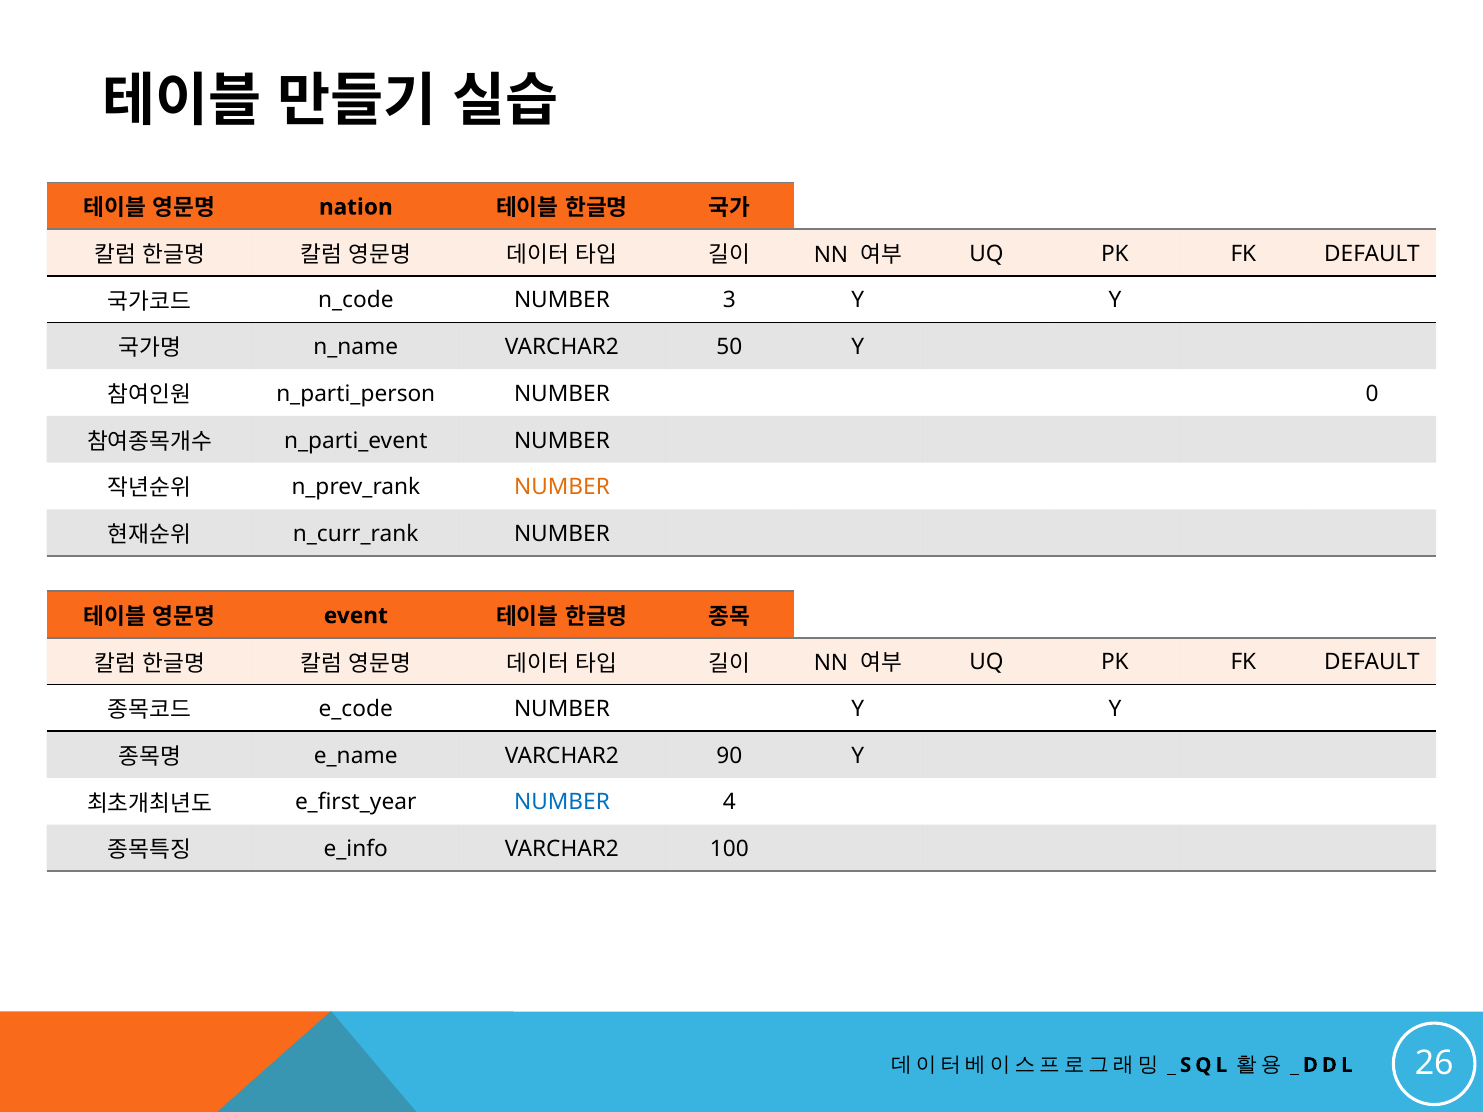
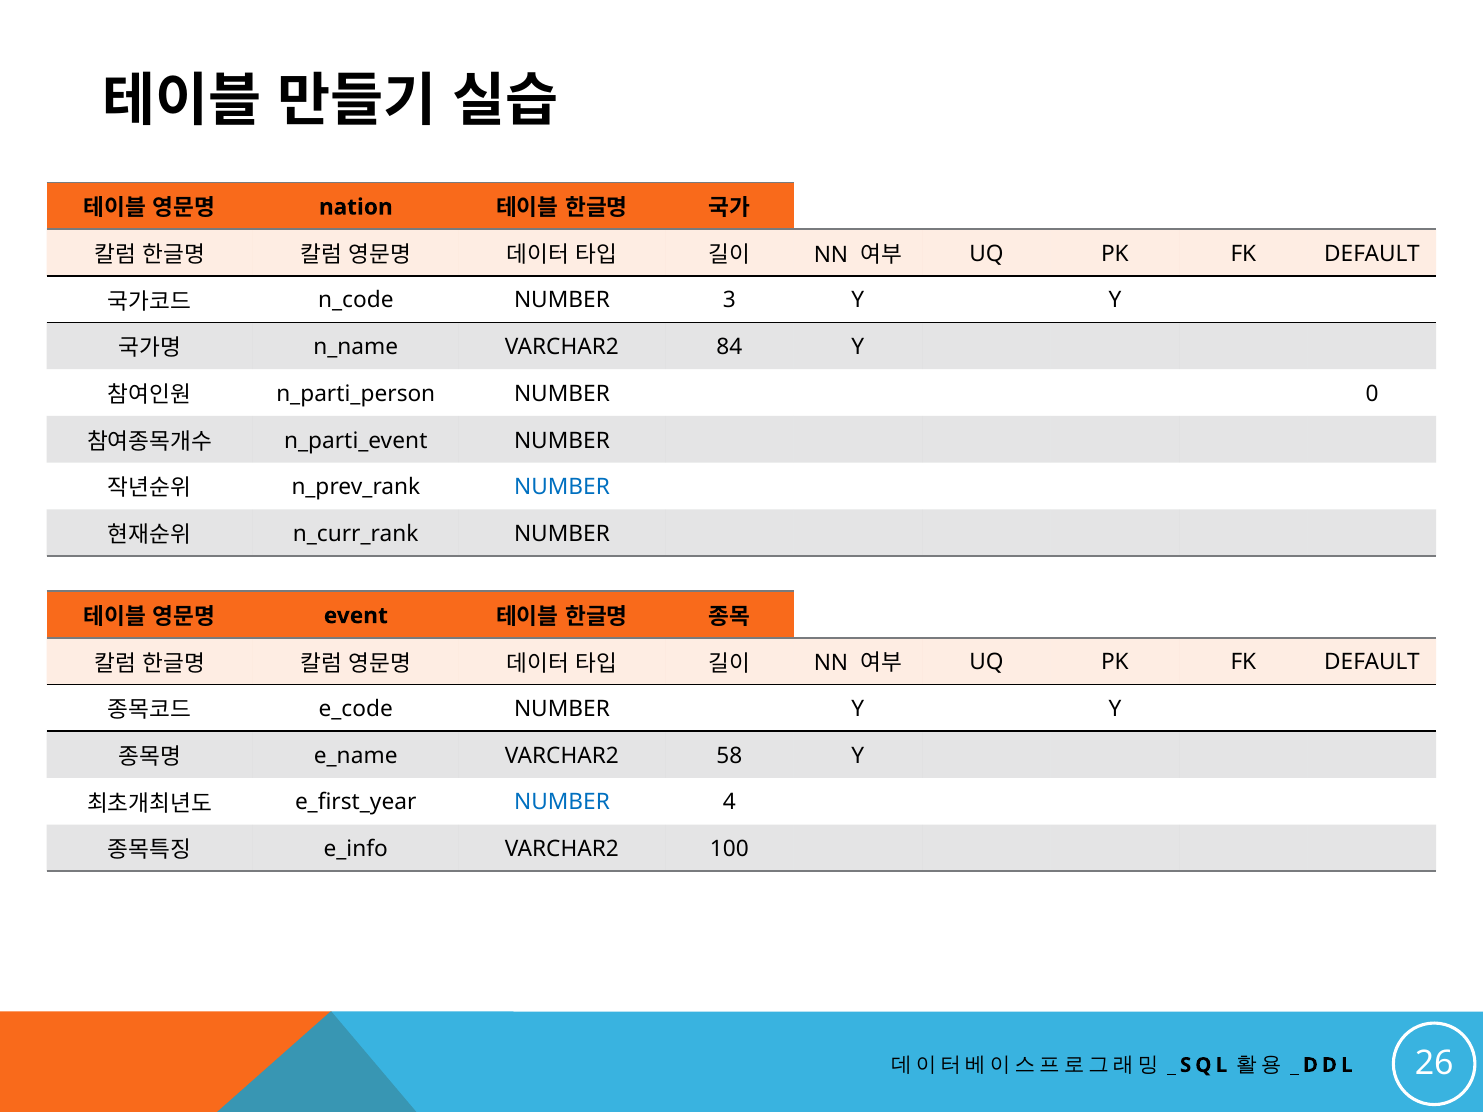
50: 50 -> 84
NUMBER at (562, 487) colour: orange -> blue
90: 90 -> 58
